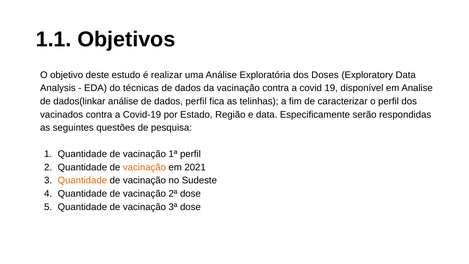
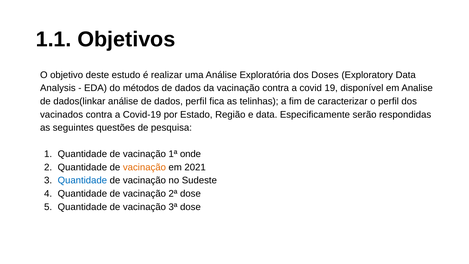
técnicas: técnicas -> métodos
1ª perfil: perfil -> onde
Quantidade at (82, 180) colour: orange -> blue
